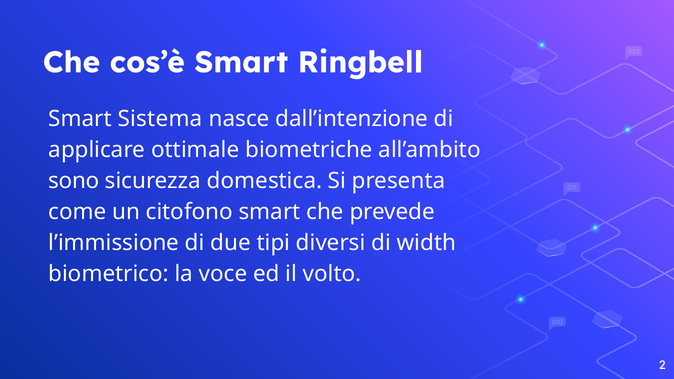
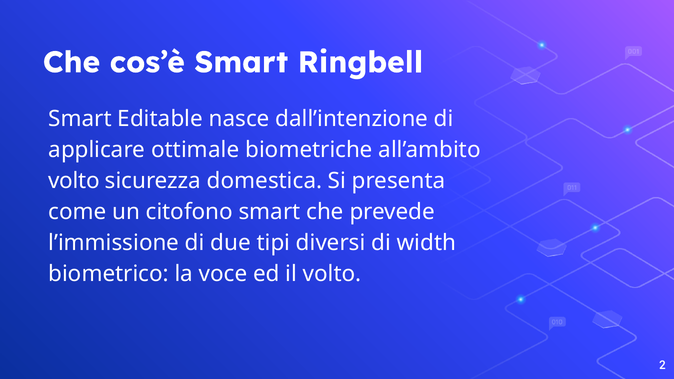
Sistema: Sistema -> Editable
sono at (74, 181): sono -> volto
